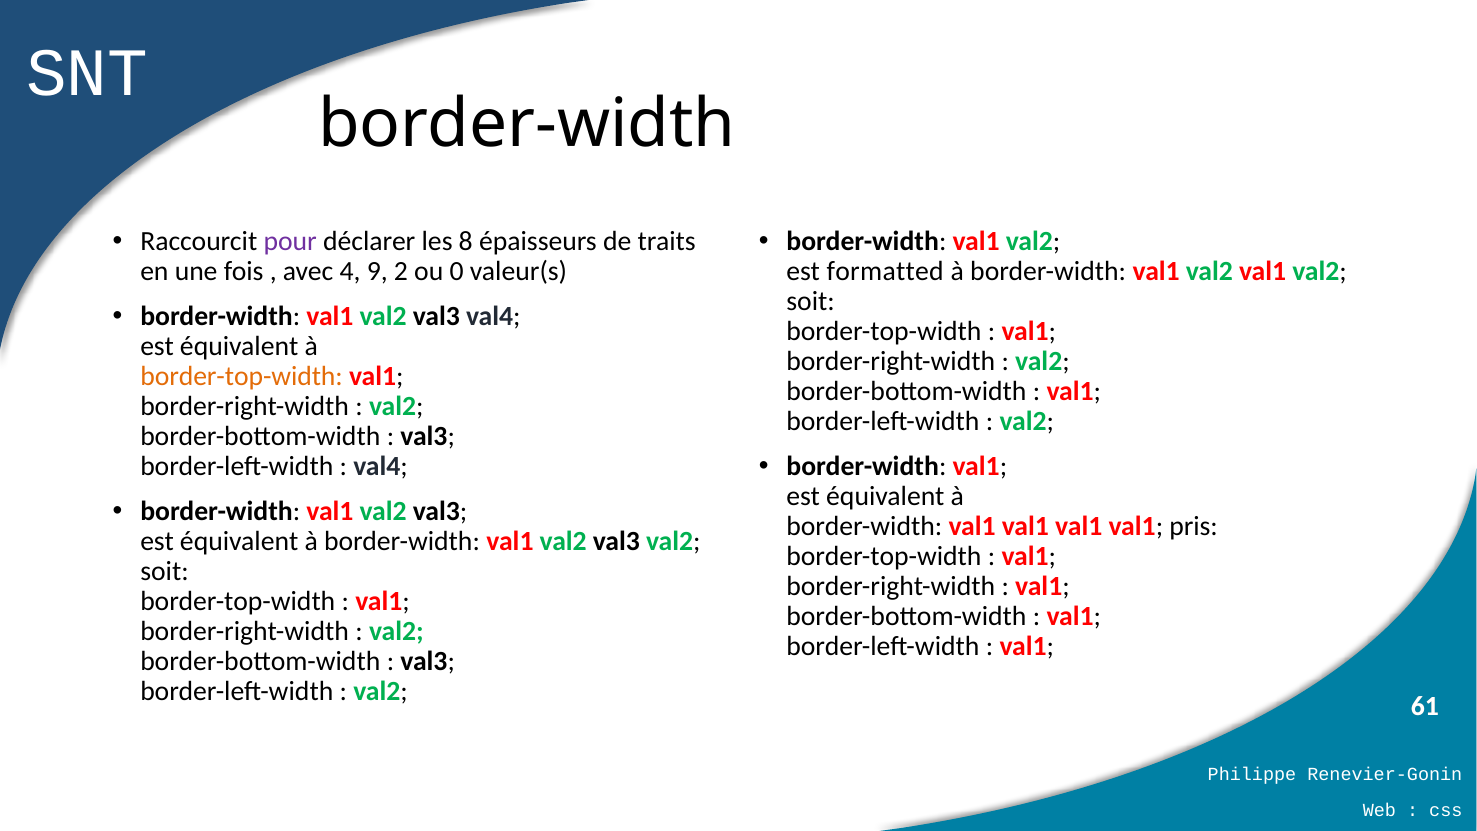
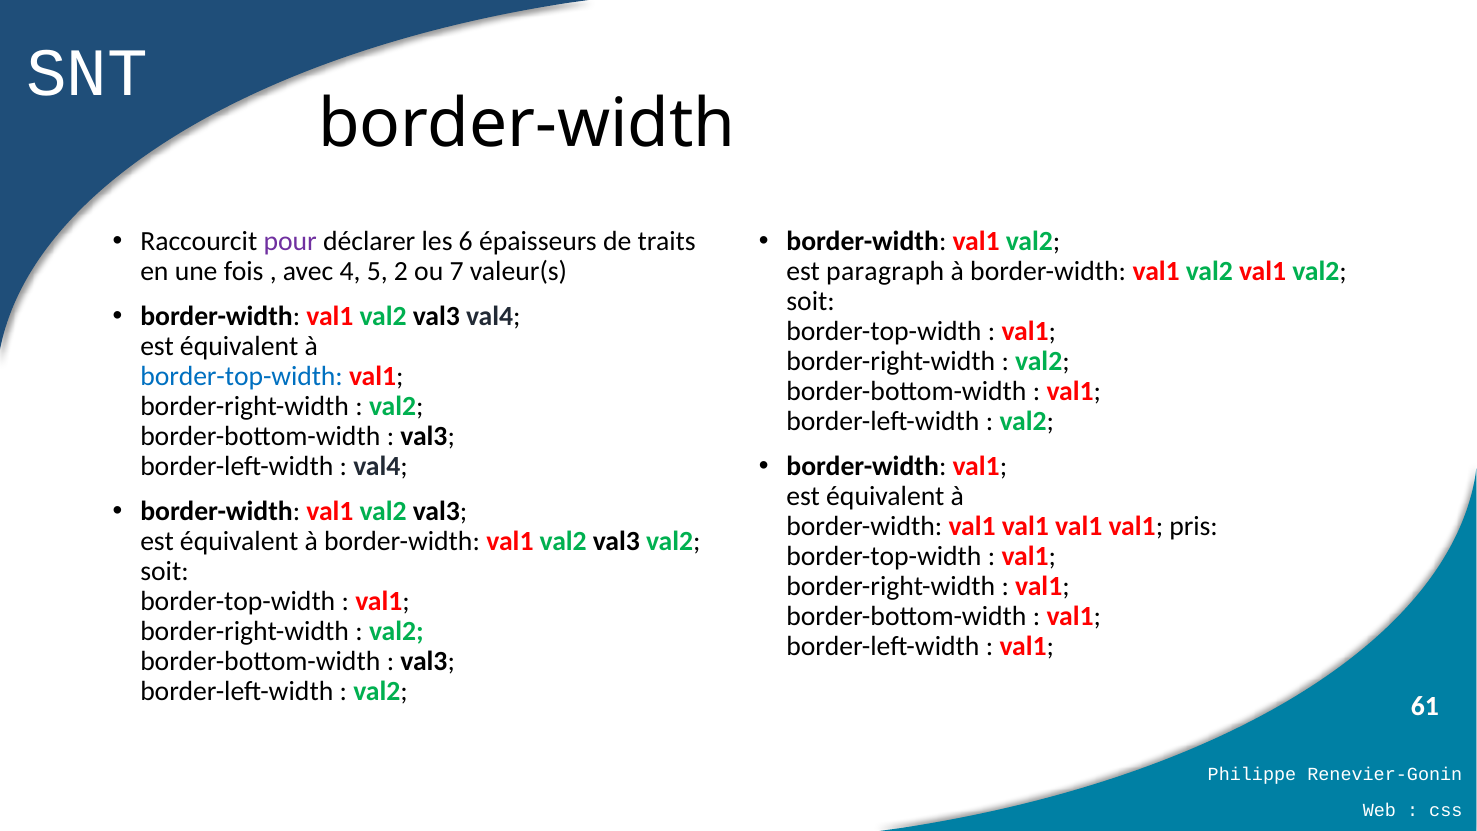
8: 8 -> 6
9: 9 -> 5
0: 0 -> 7
formatted: formatted -> paragraph
border-top-width at (242, 377) colour: orange -> blue
